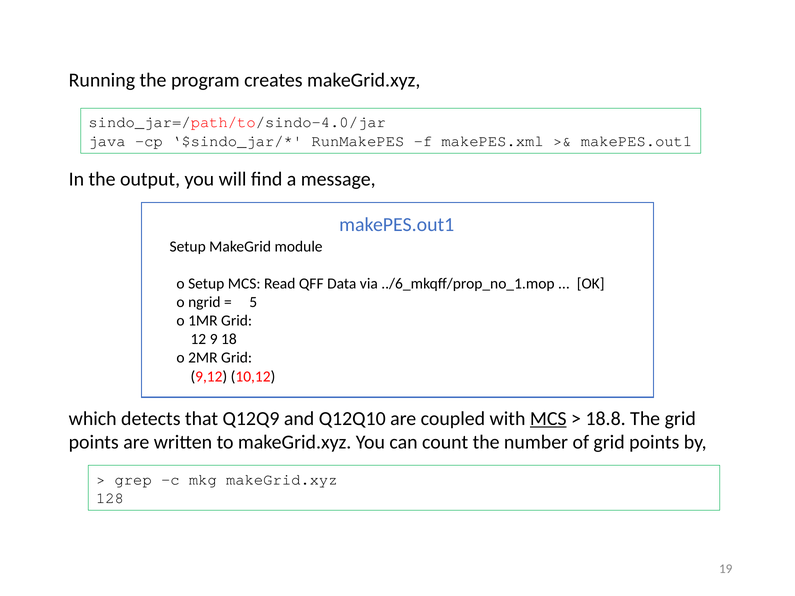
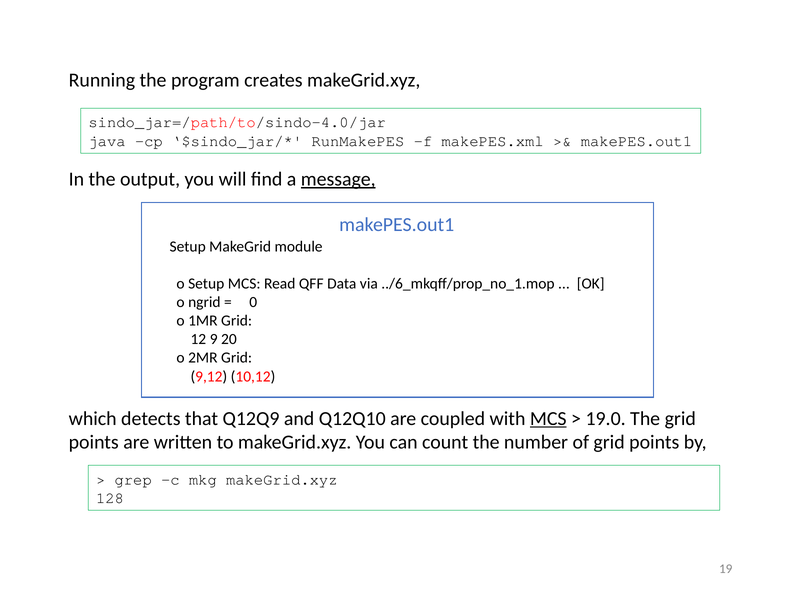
message underline: none -> present
5: 5 -> 0
18: 18 -> 20
18.8: 18.8 -> 19.0
